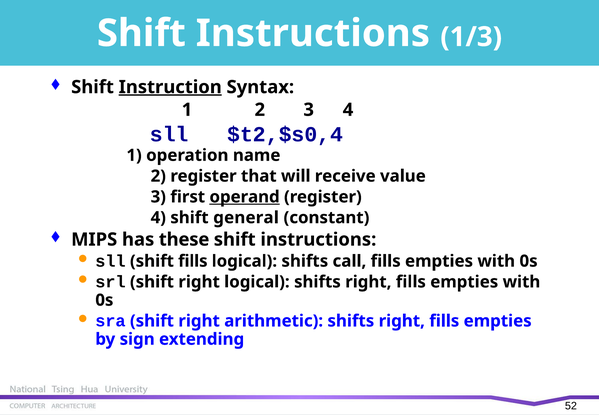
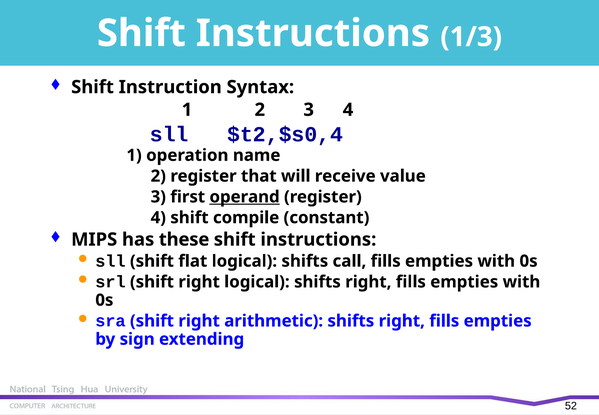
Instruction underline: present -> none
general: general -> compile
shift fills: fills -> flat
